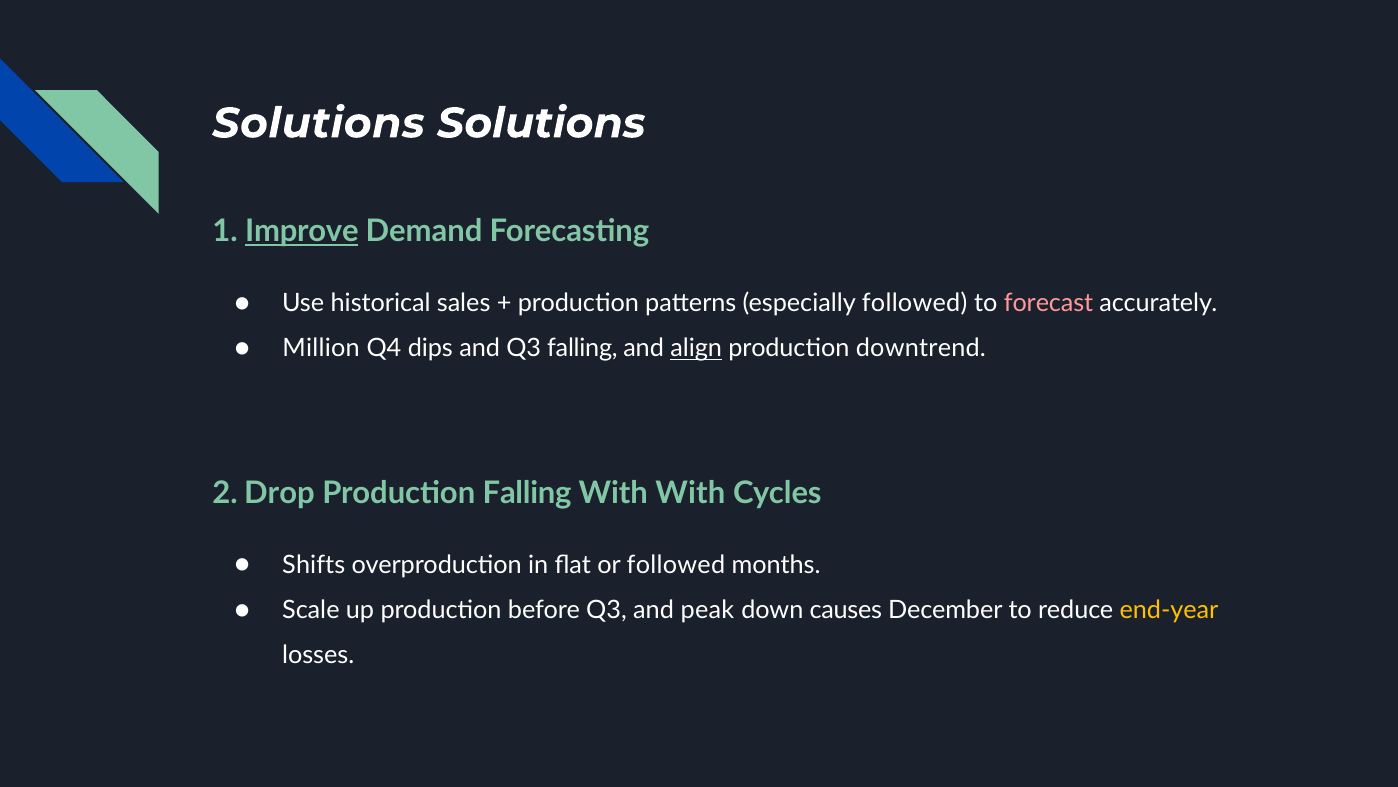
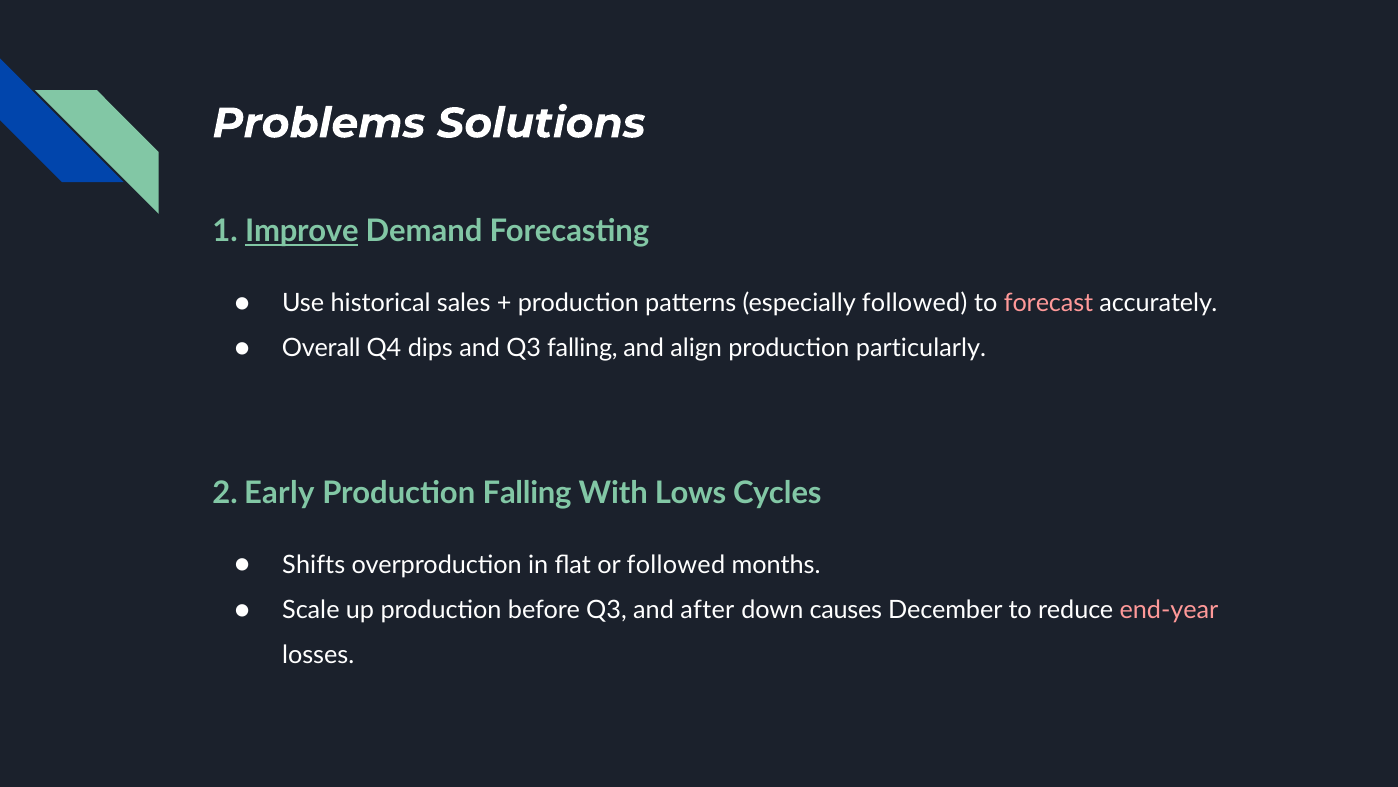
Solutions at (319, 123): Solutions -> Problems
Million: Million -> Overall
align underline: present -> none
downtrend: downtrend -> particularly
Drop: Drop -> Early
With With: With -> Lows
peak: peak -> after
end-year colour: yellow -> pink
